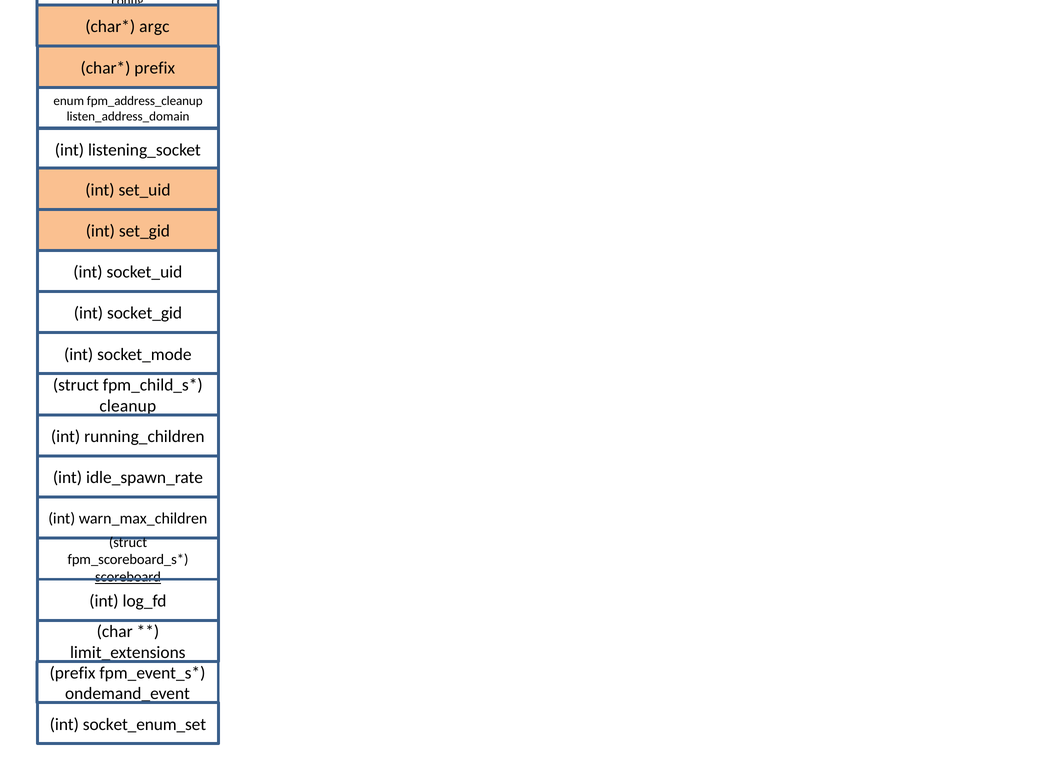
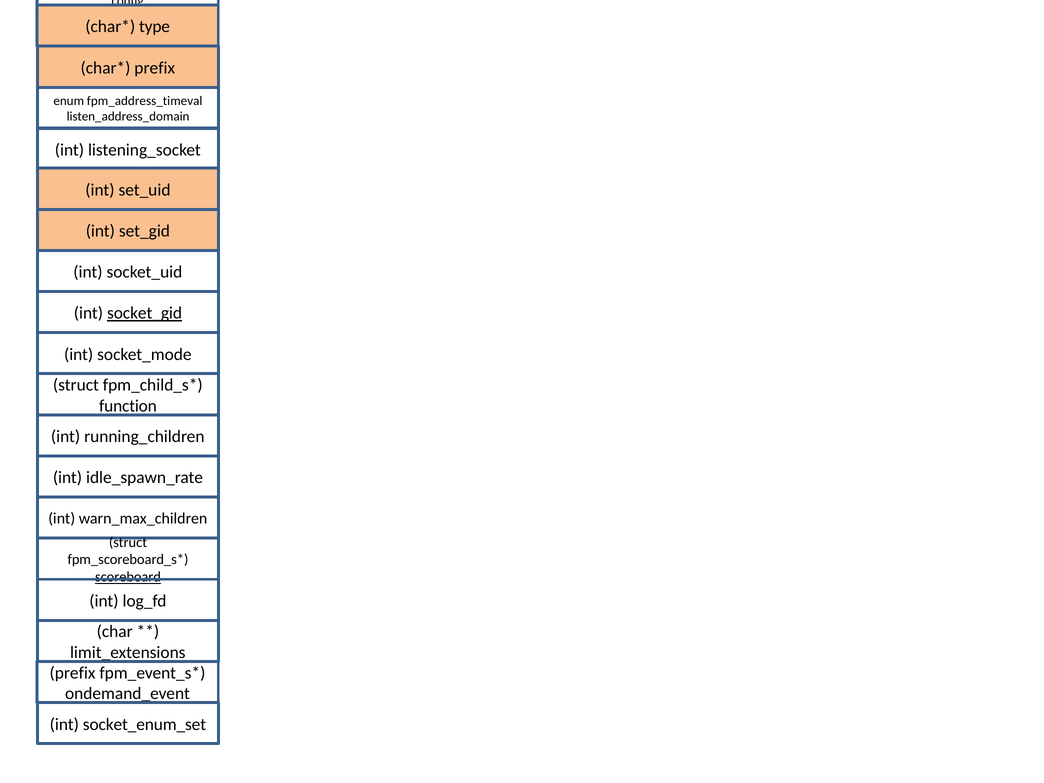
argc: argc -> type
fpm_address_cleanup: fpm_address_cleanup -> fpm_address_timeval
socket_gid underline: none -> present
cleanup: cleanup -> function
